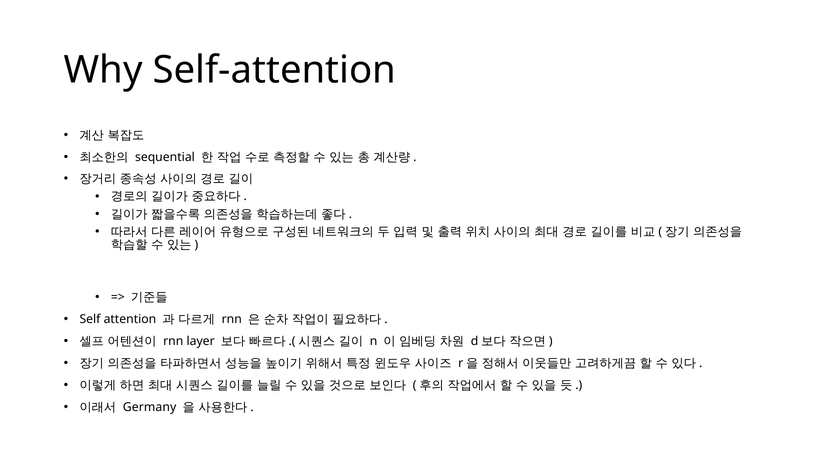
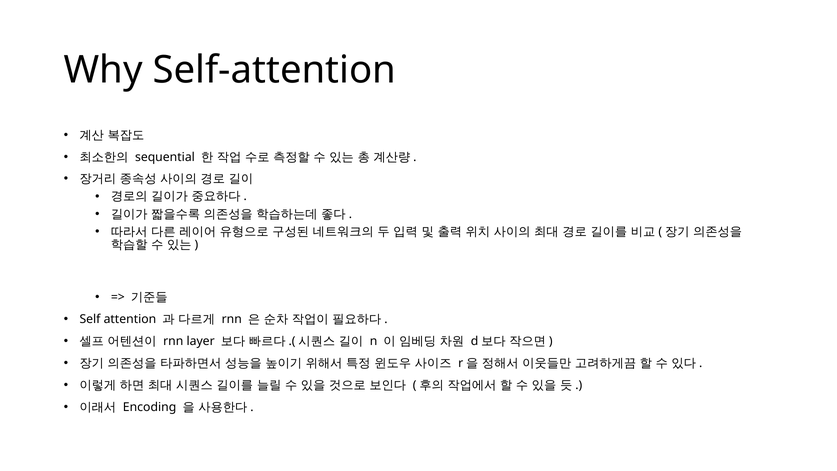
Germany: Germany -> Encoding
